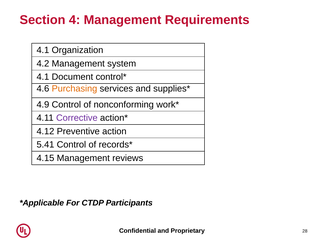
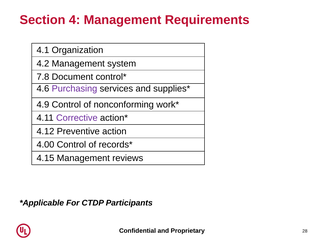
4.1 at (43, 77): 4.1 -> 7.8
Purchasing colour: orange -> purple
5.41: 5.41 -> 4.00
